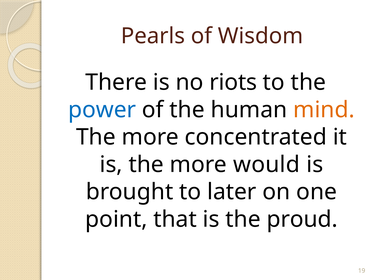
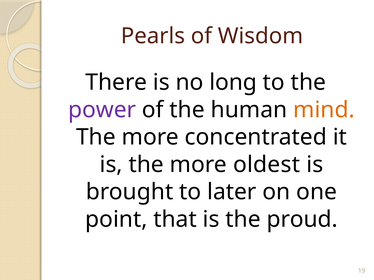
riots: riots -> long
power colour: blue -> purple
would: would -> oldest
